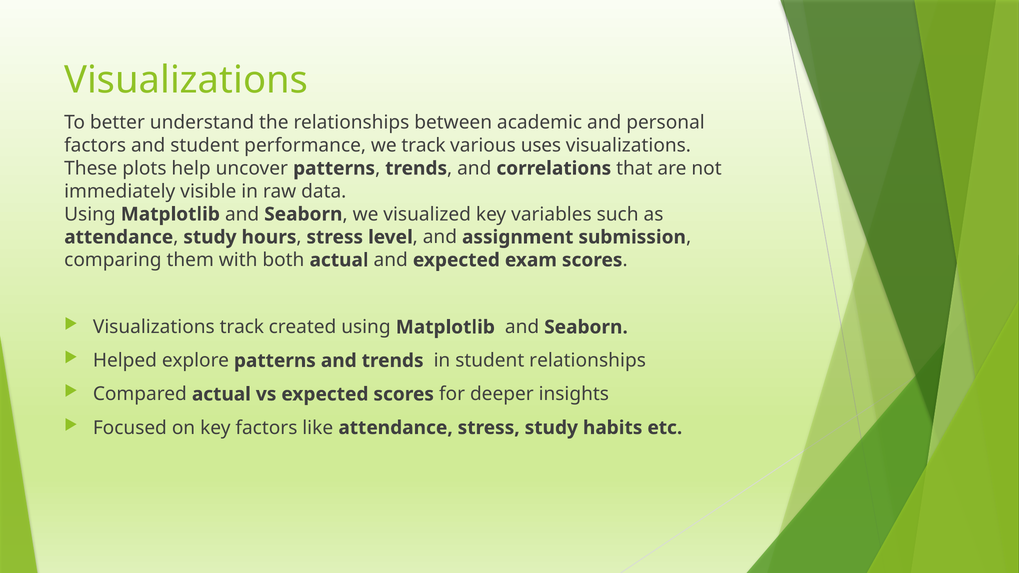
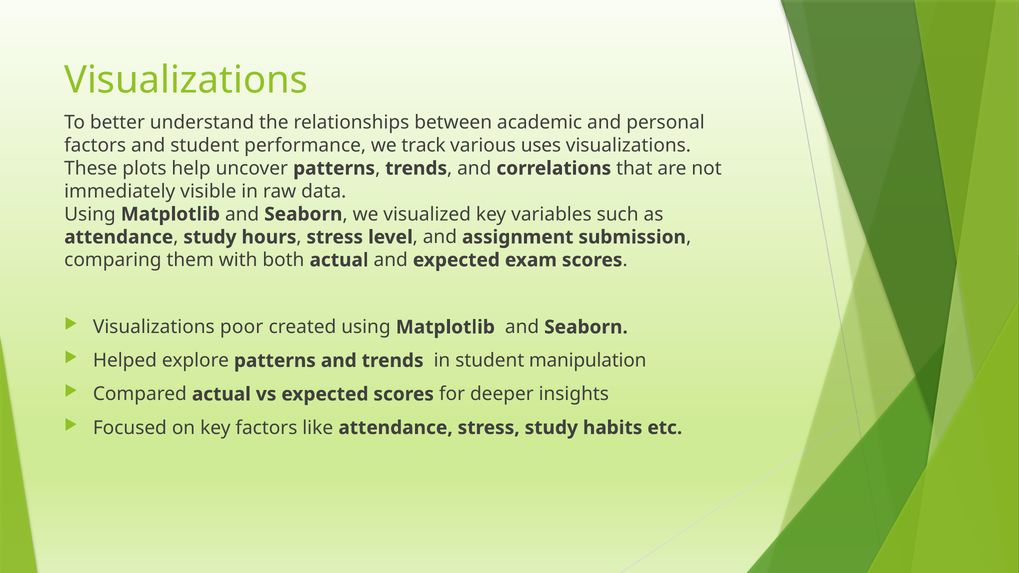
Visualizations track: track -> poor
student relationships: relationships -> manipulation
